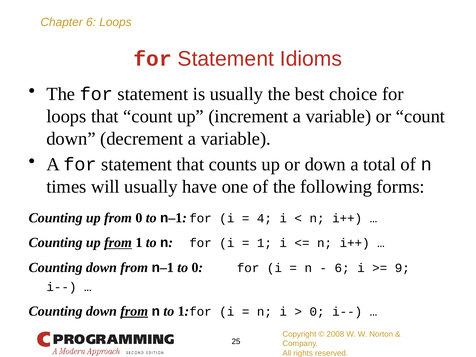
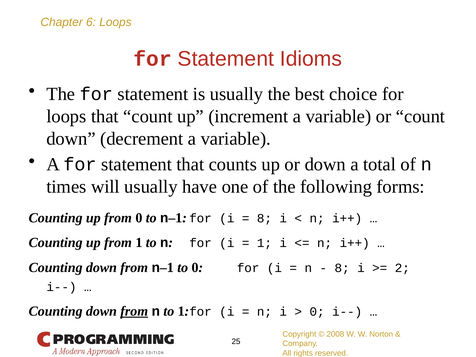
4 at (264, 218): 4 -> 8
from at (118, 243) underline: present -> none
6 at (342, 268): 6 -> 8
9: 9 -> 2
